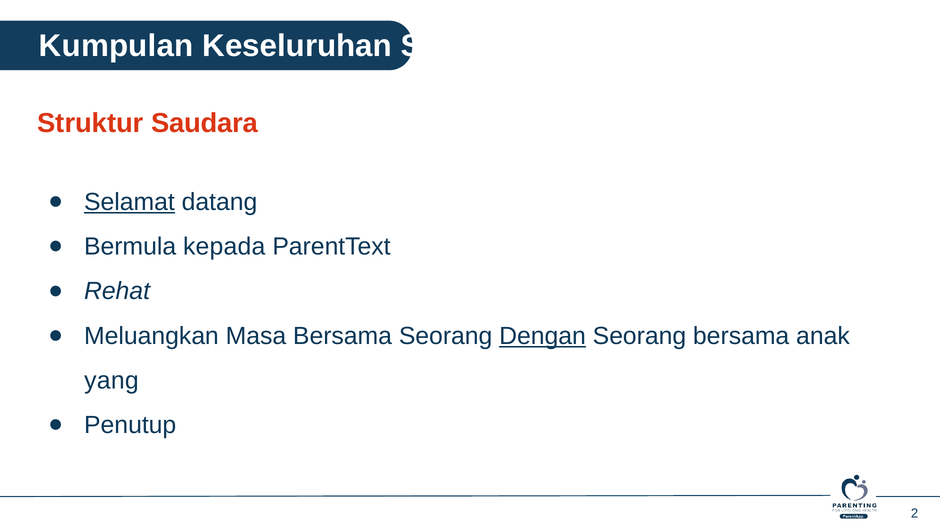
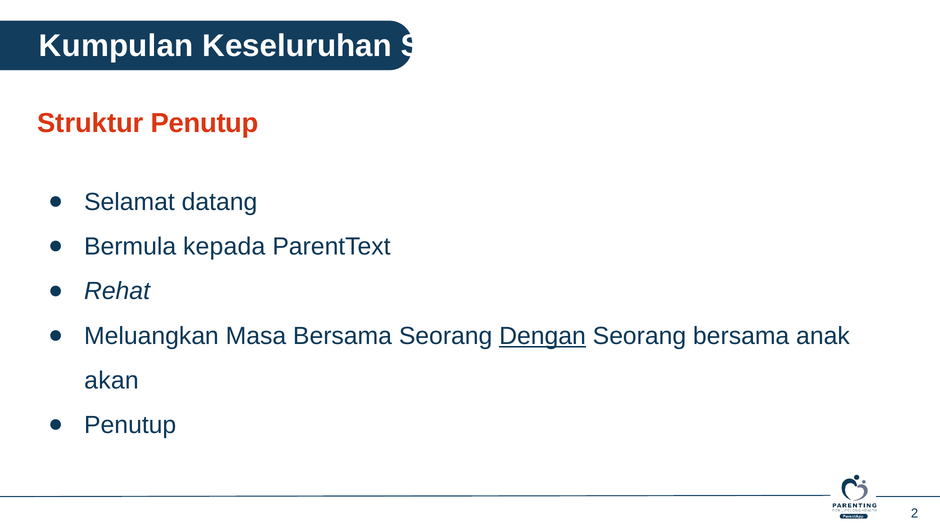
Struktur Saudara: Saudara -> Penutup
Selamat underline: present -> none
yang: yang -> akan
